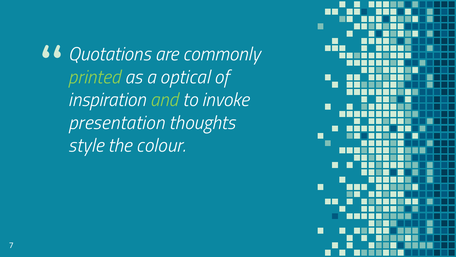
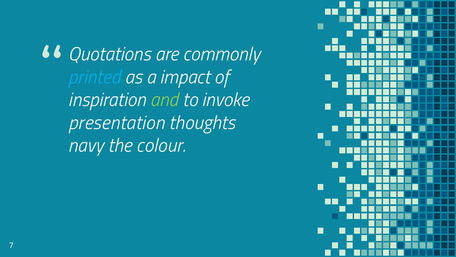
printed colour: light green -> light blue
optical: optical -> impact
style: style -> navy
